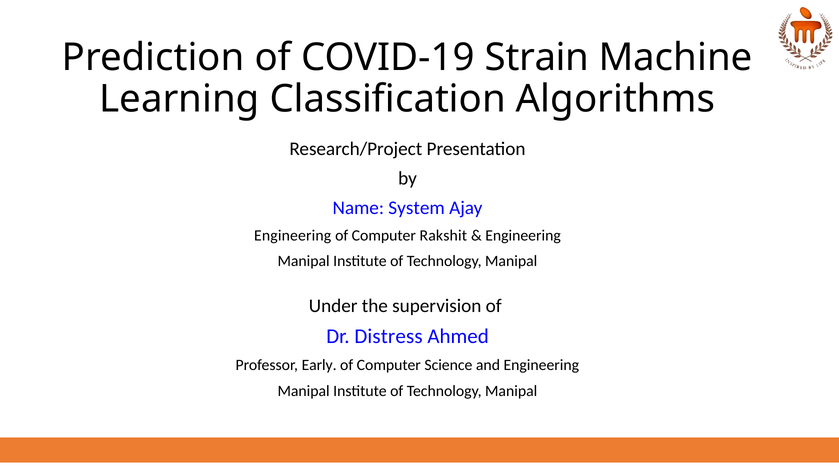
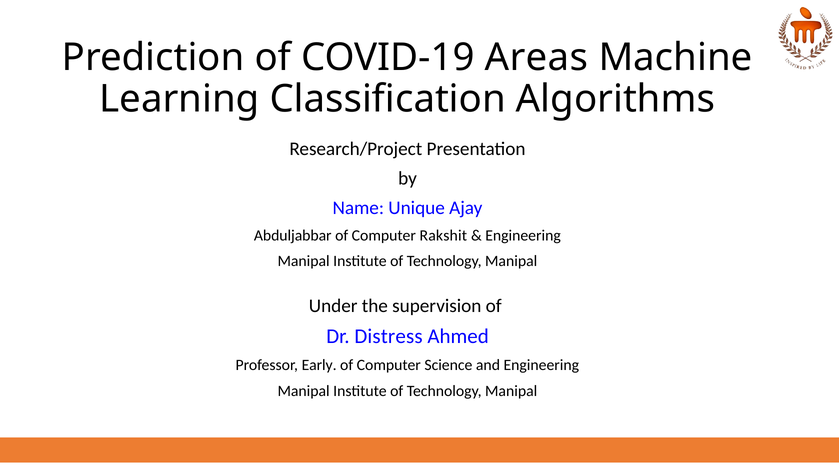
Strain: Strain -> Areas
System: System -> Unique
Engineering at (293, 235): Engineering -> Abduljabbar
